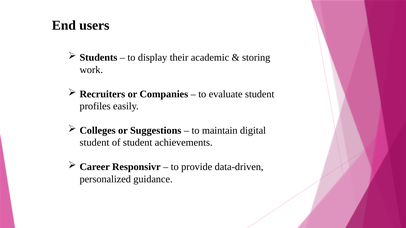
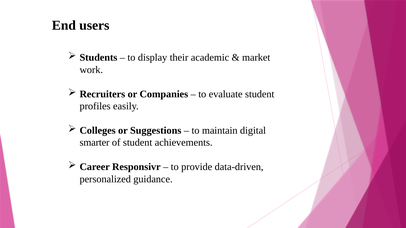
storing: storing -> market
student at (94, 143): student -> smarter
